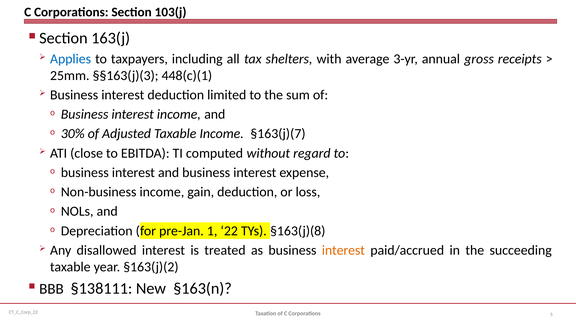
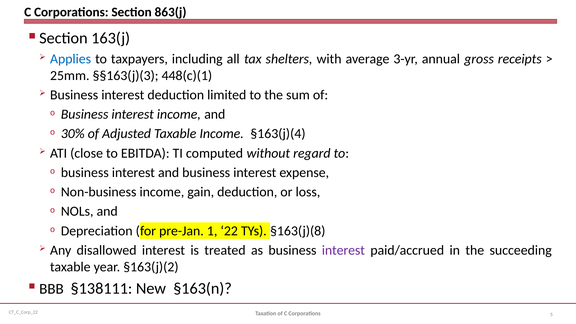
103(j: 103(j -> 863(j
§163(j)(7: §163(j)(7 -> §163(j)(4
interest at (343, 250) colour: orange -> purple
